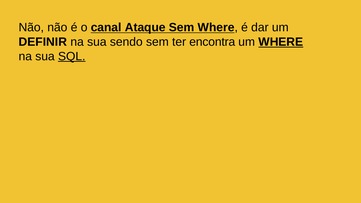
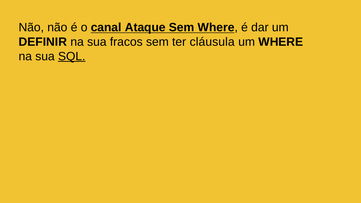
sendo: sendo -> fracos
encontra: encontra -> cláusula
WHERE at (281, 42) underline: present -> none
